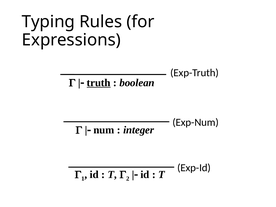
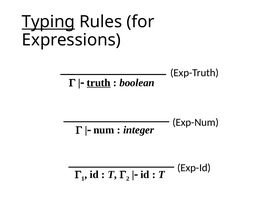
Typing underline: none -> present
